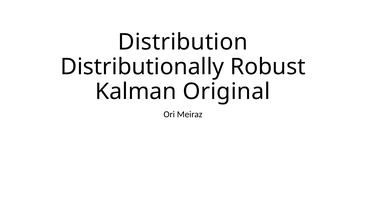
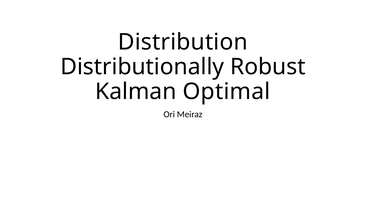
Original: Original -> Optimal
